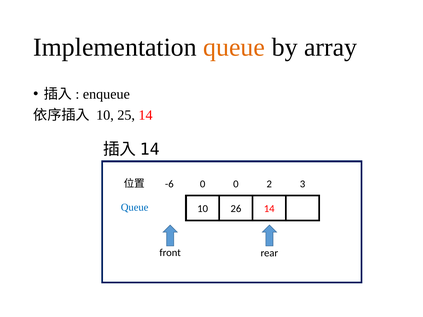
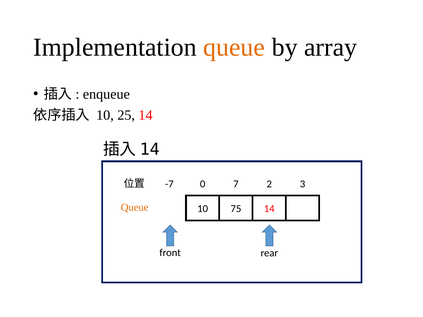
-6: -6 -> -7
0 0: 0 -> 7
Queue at (135, 208) colour: blue -> orange
26: 26 -> 75
